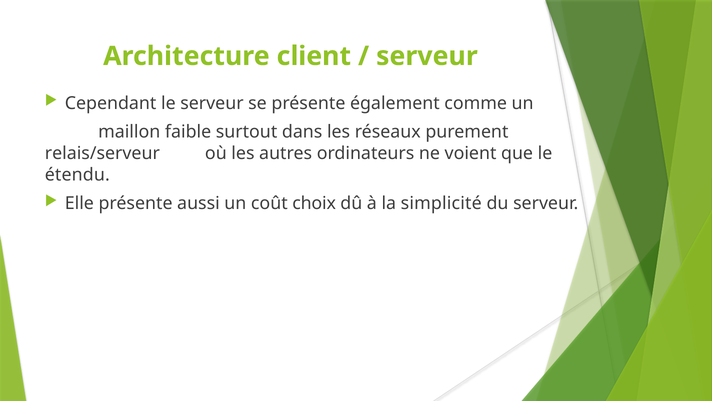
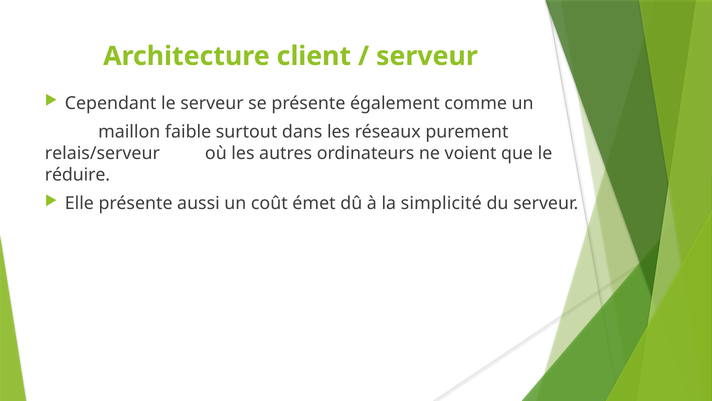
étendu: étendu -> réduire
choix: choix -> émet
